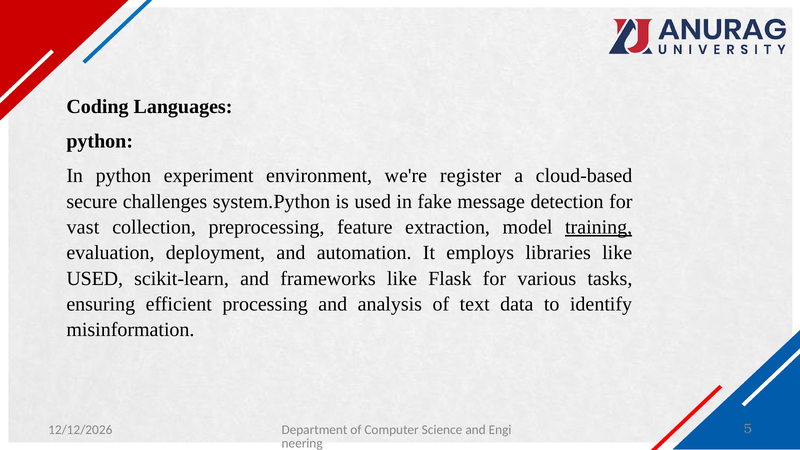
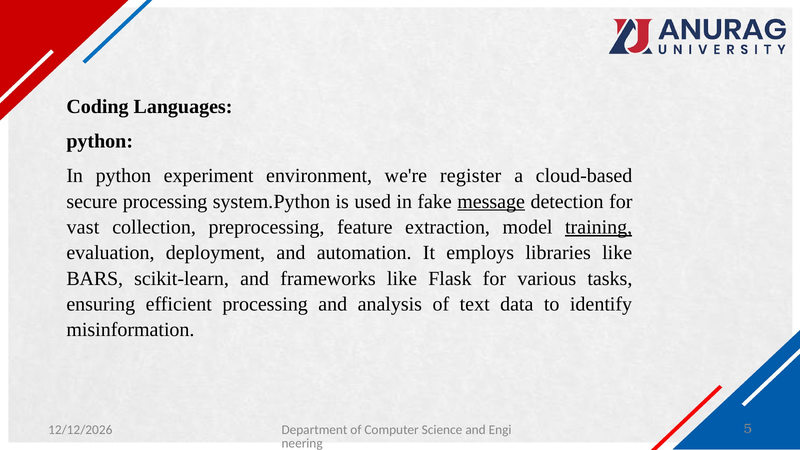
secure challenges: challenges -> processing
message underline: none -> present
USED at (95, 278): USED -> BARS
